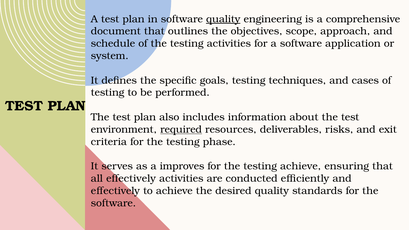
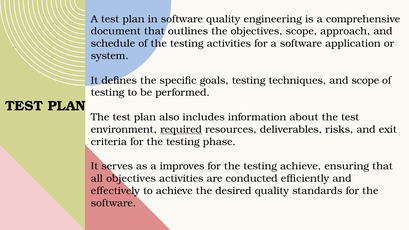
quality at (223, 19) underline: present -> none
and cases: cases -> scope
all effectively: effectively -> objectives
